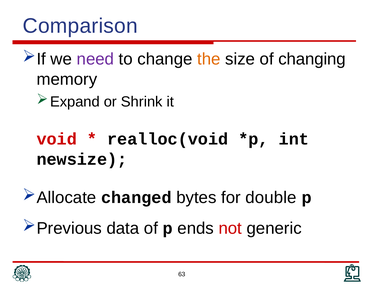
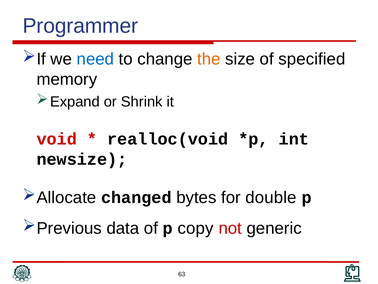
Comparison: Comparison -> Programmer
need colour: purple -> blue
changing: changing -> specified
ends: ends -> copy
